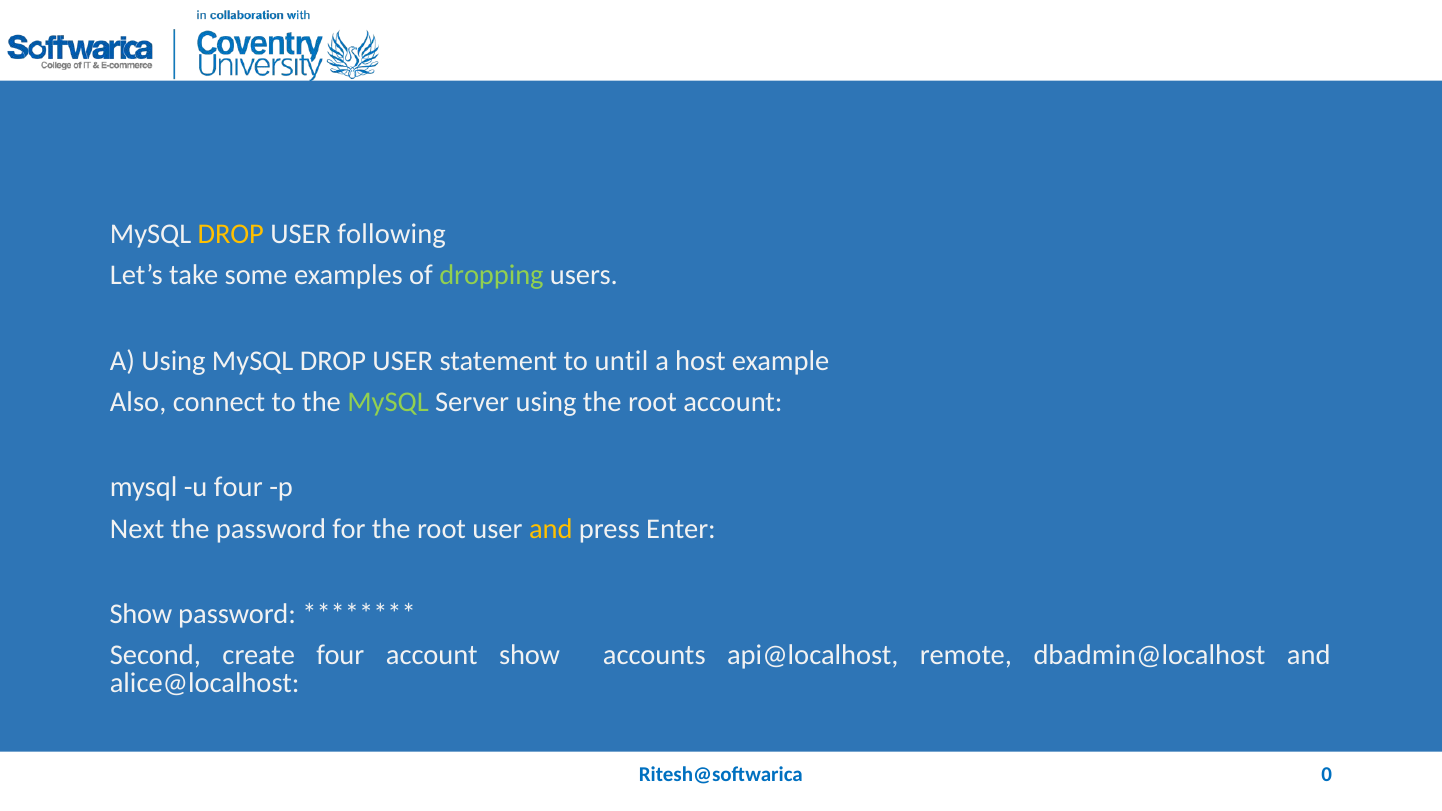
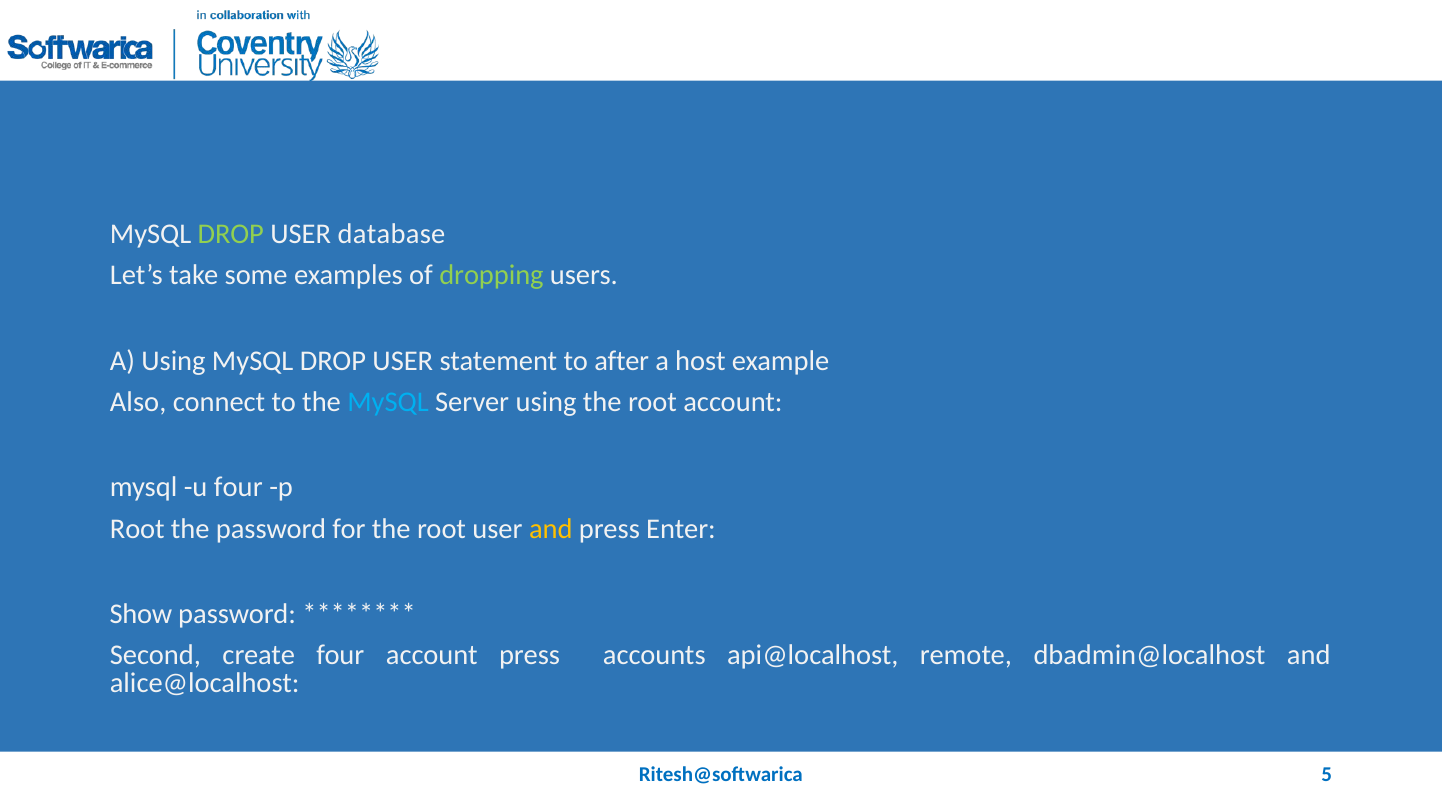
DROP at (231, 234) colour: yellow -> light green
following: following -> database
until: until -> after
MySQL at (388, 402) colour: light green -> light blue
Next at (137, 529): Next -> Root
account show: show -> press
0: 0 -> 5
